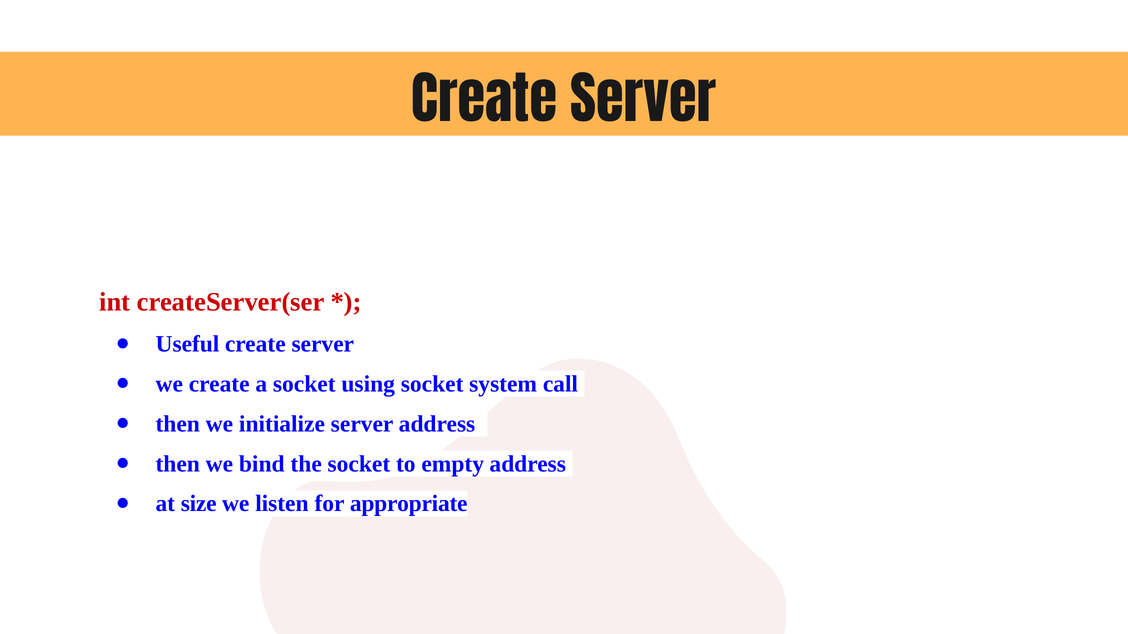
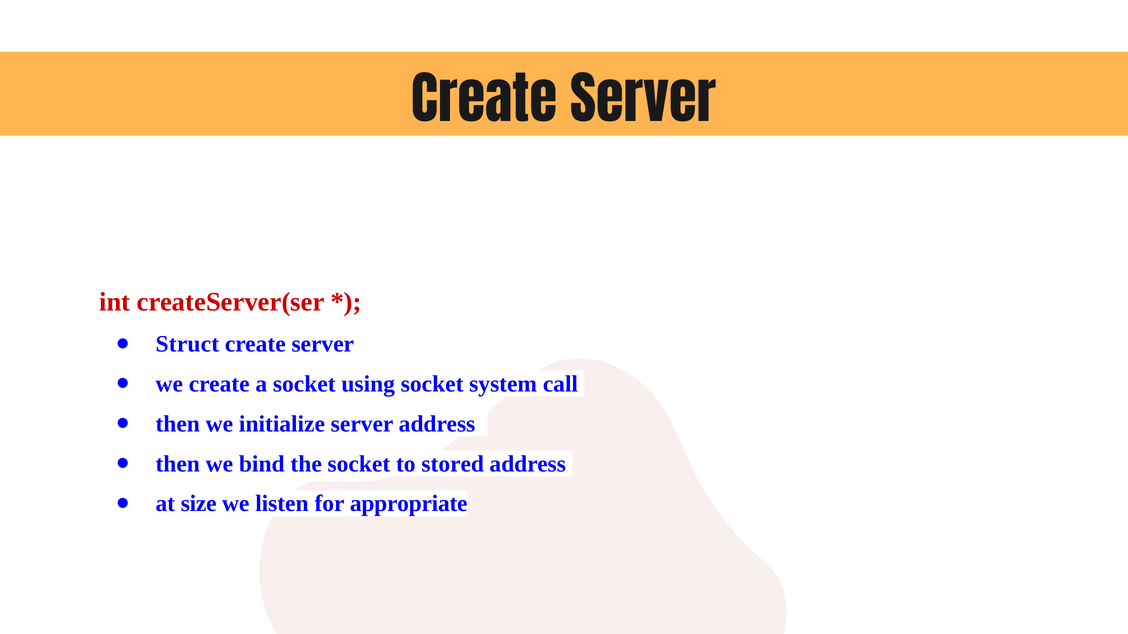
Useful: Useful -> Struct
empty: empty -> stored
